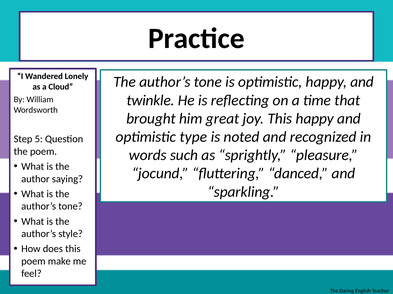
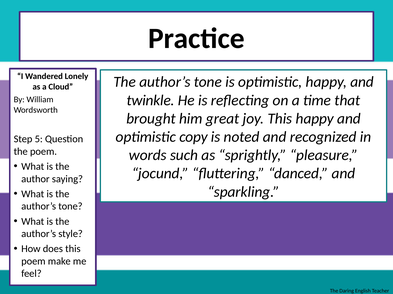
type: type -> copy
